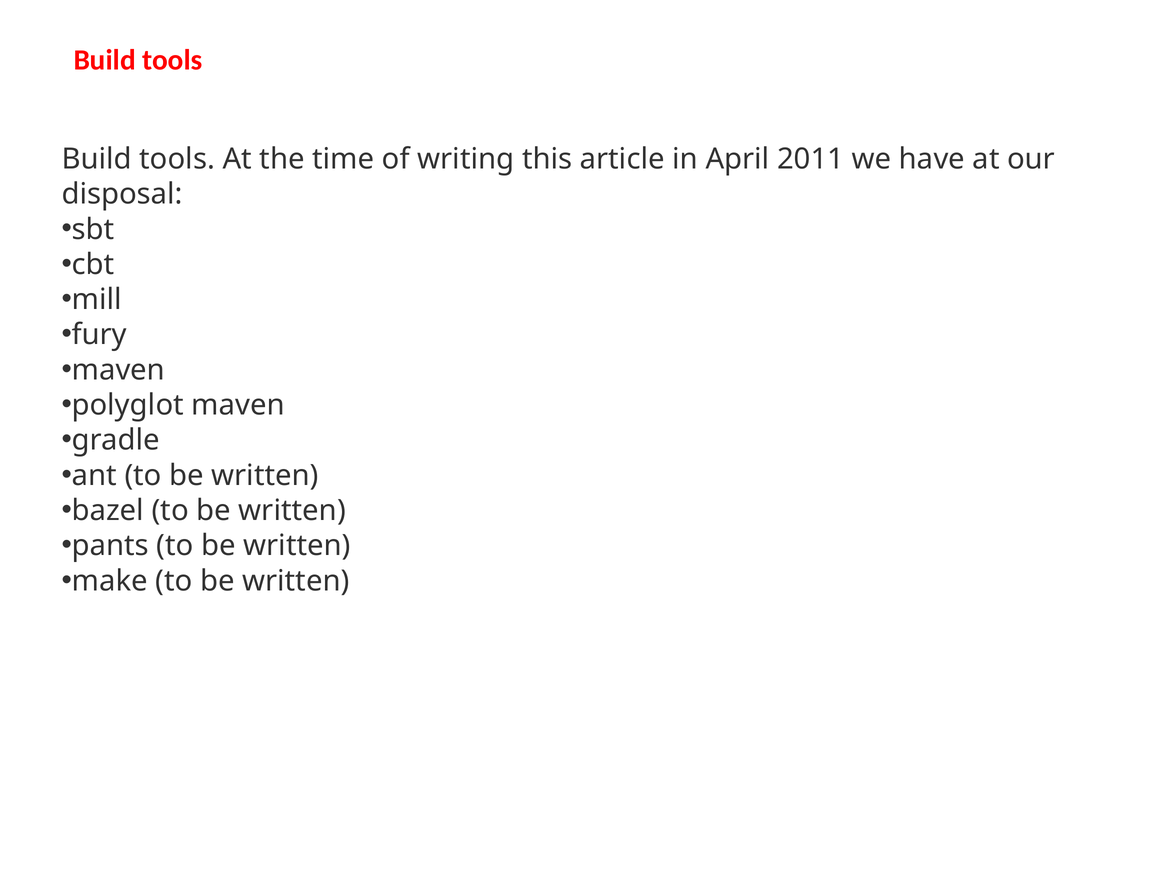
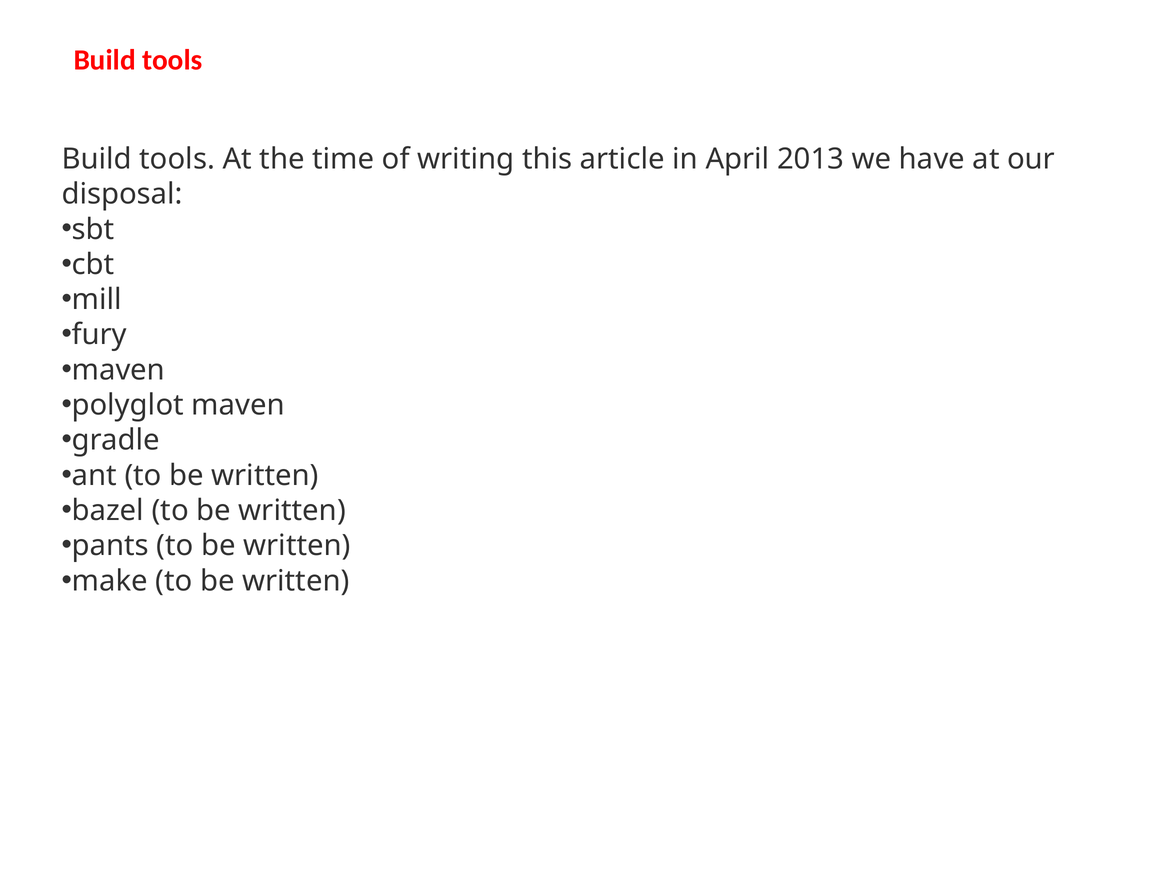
2011: 2011 -> 2013
